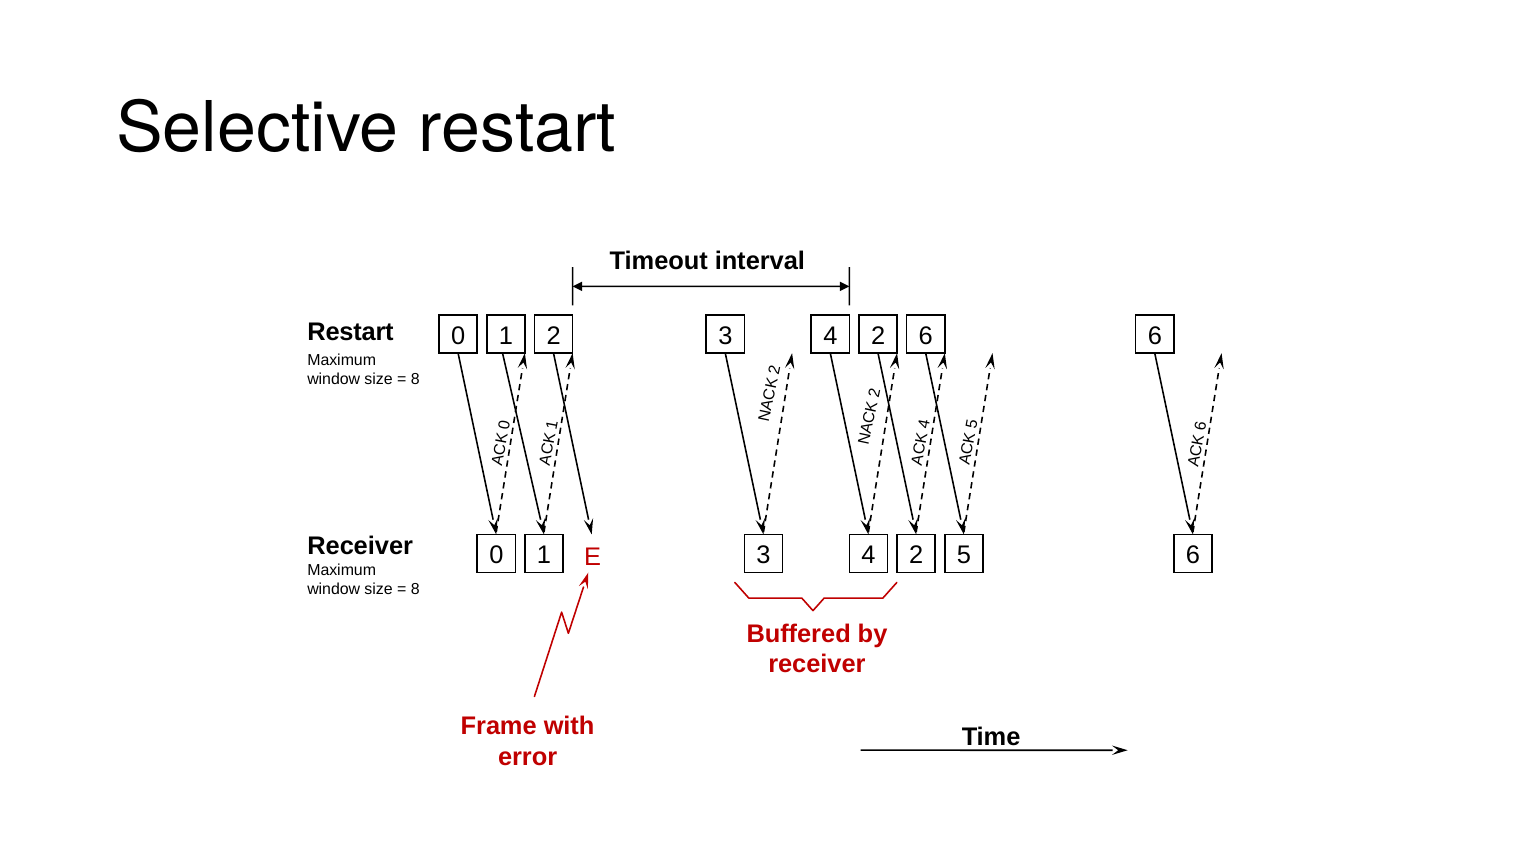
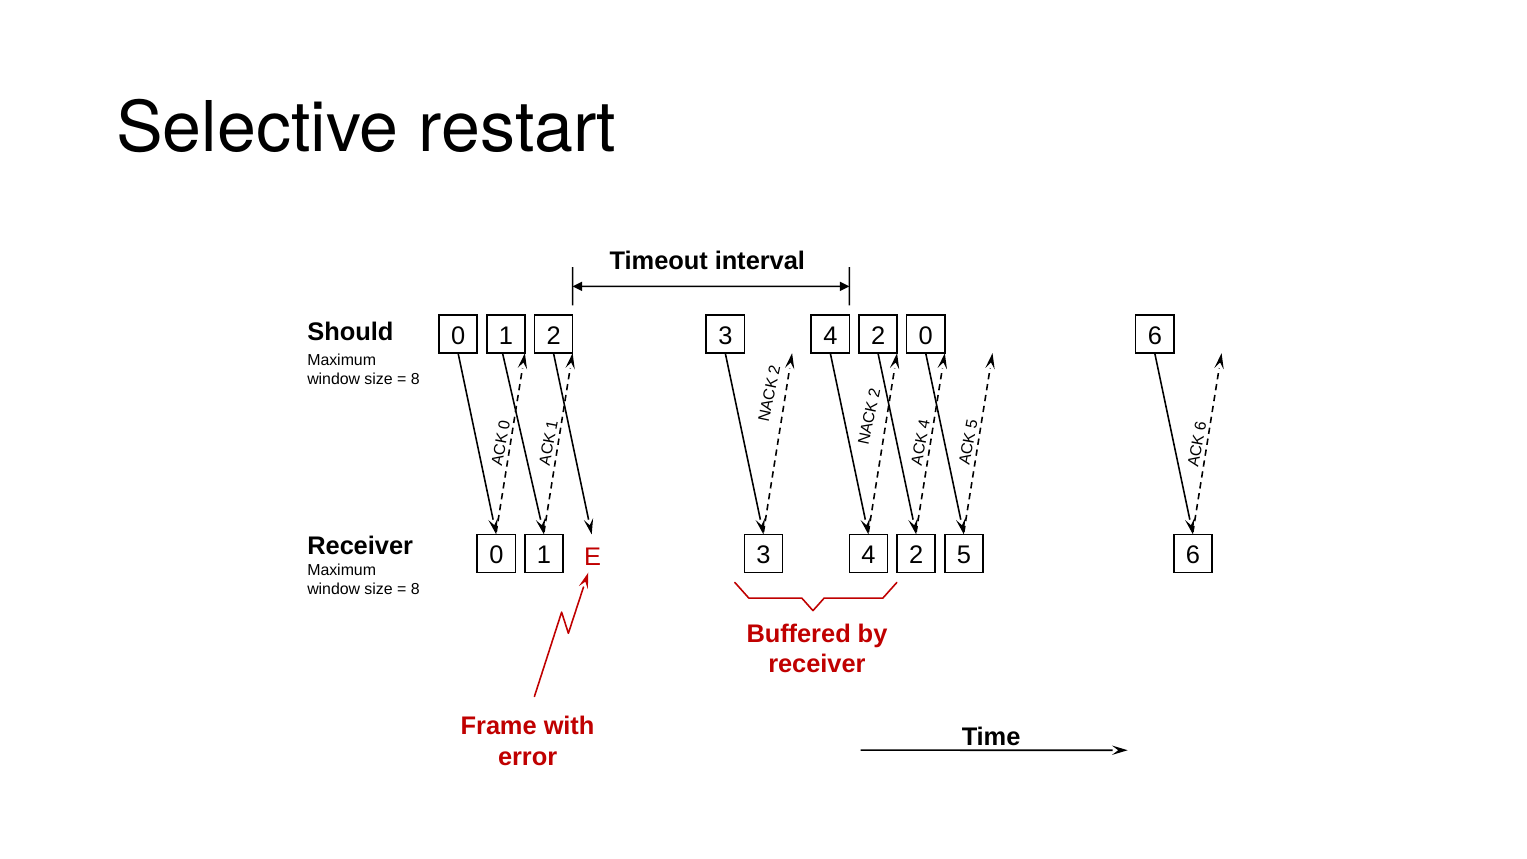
Restart at (351, 332): Restart -> Should
2 6: 6 -> 0
